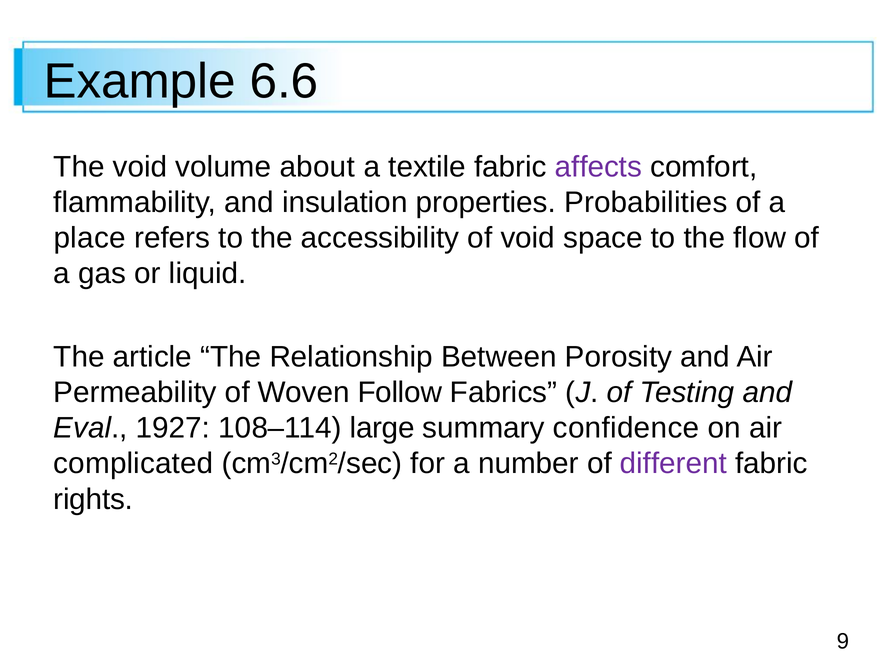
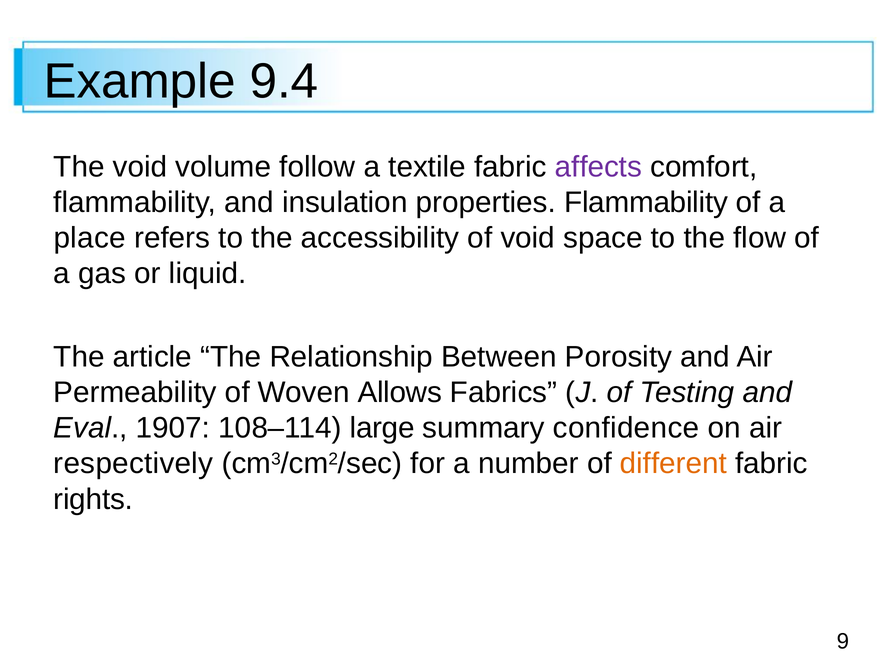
6.6: 6.6 -> 9.4
about: about -> follow
properties Probabilities: Probabilities -> Flammability
Follow: Follow -> Allows
1927: 1927 -> 1907
complicated: complicated -> respectively
different colour: purple -> orange
